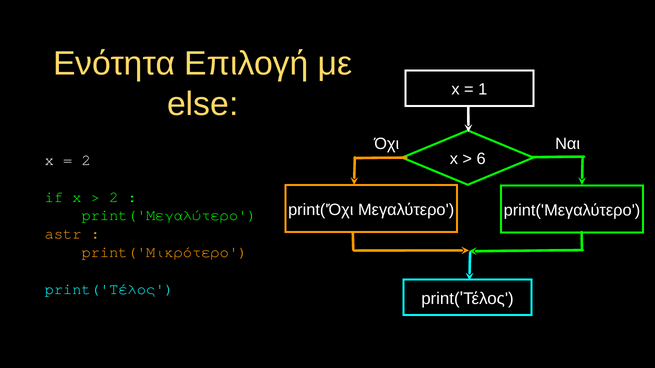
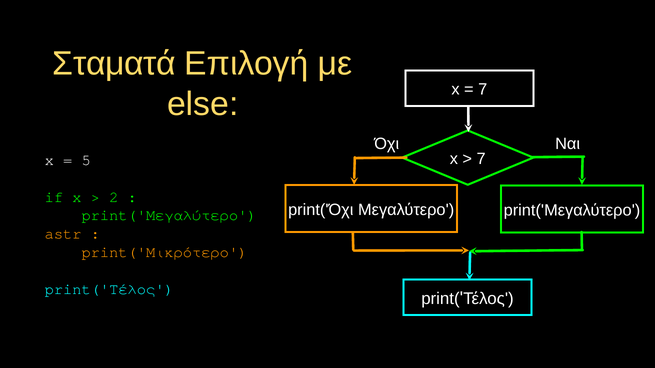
Ενότητα: Ενότητα -> Σταματά
1 at (483, 90): 1 -> 7
6 at (481, 159): 6 -> 7
2 at (86, 160): 2 -> 5
